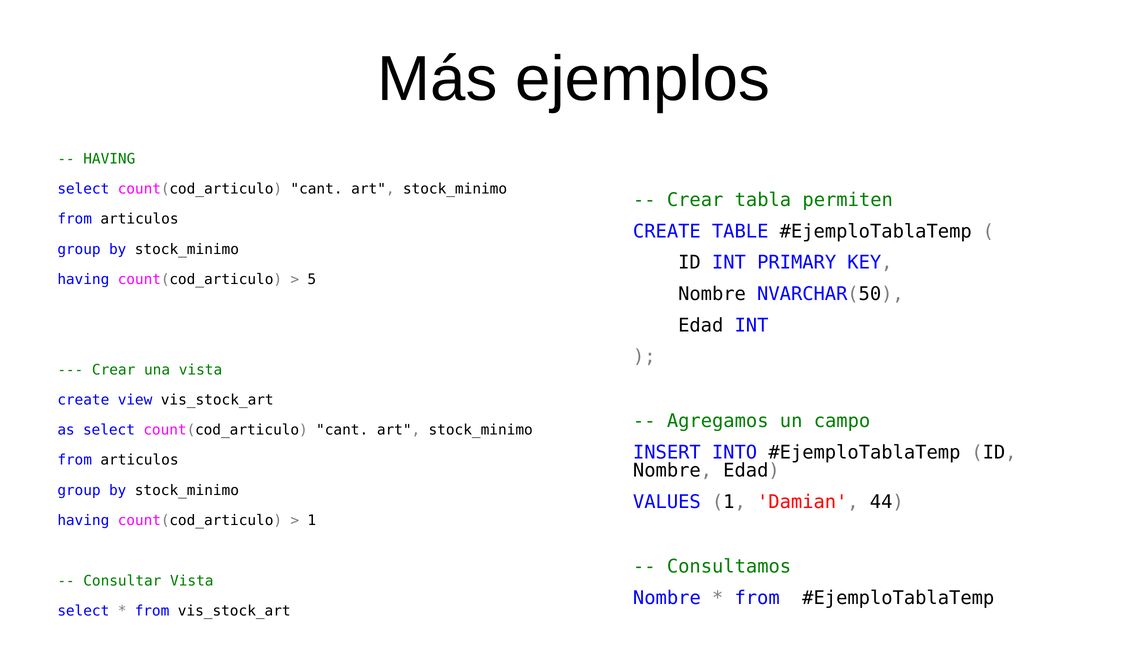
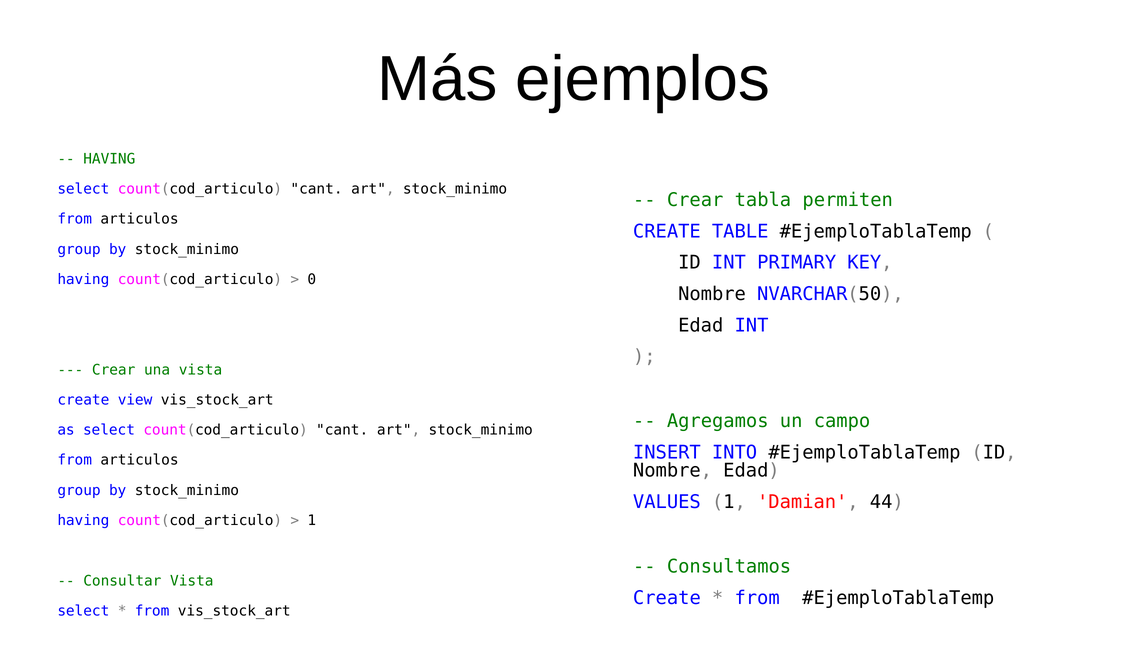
5: 5 -> 0
Nombre at (667, 598): Nombre -> Create
